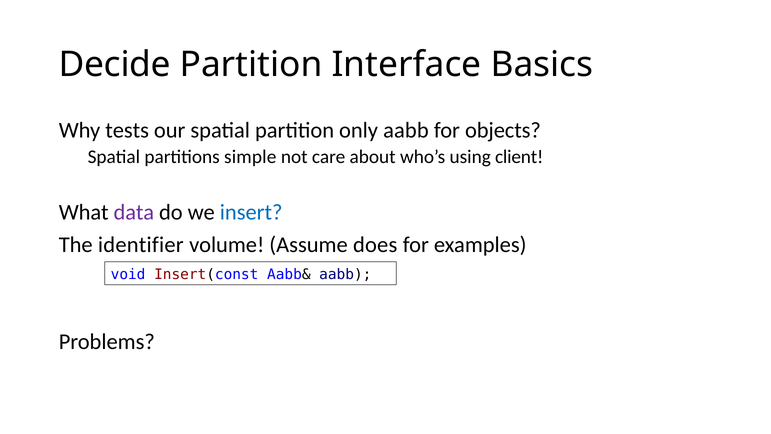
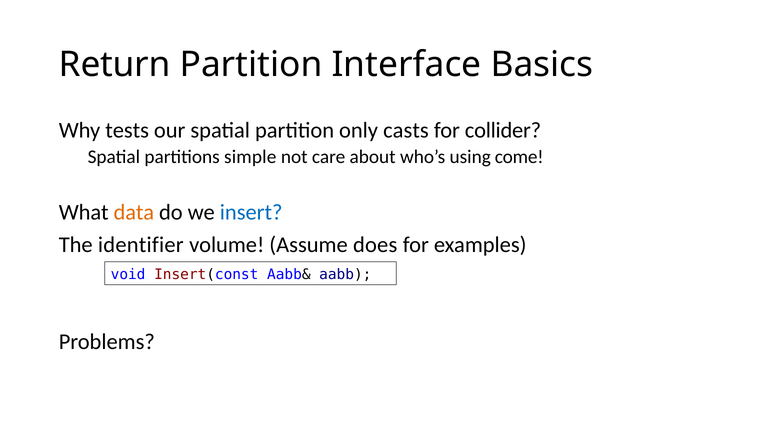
Decide: Decide -> Return
only aabb: aabb -> casts
objects: objects -> collider
client: client -> come
data colour: purple -> orange
